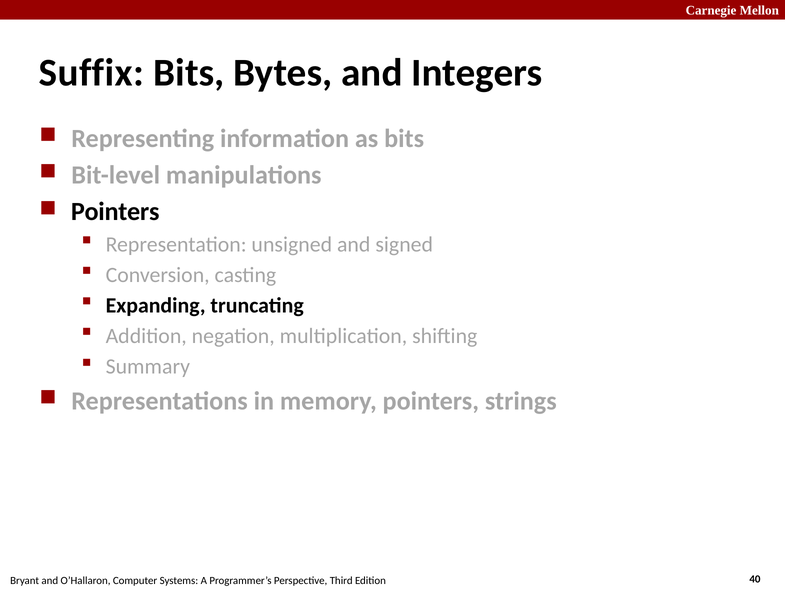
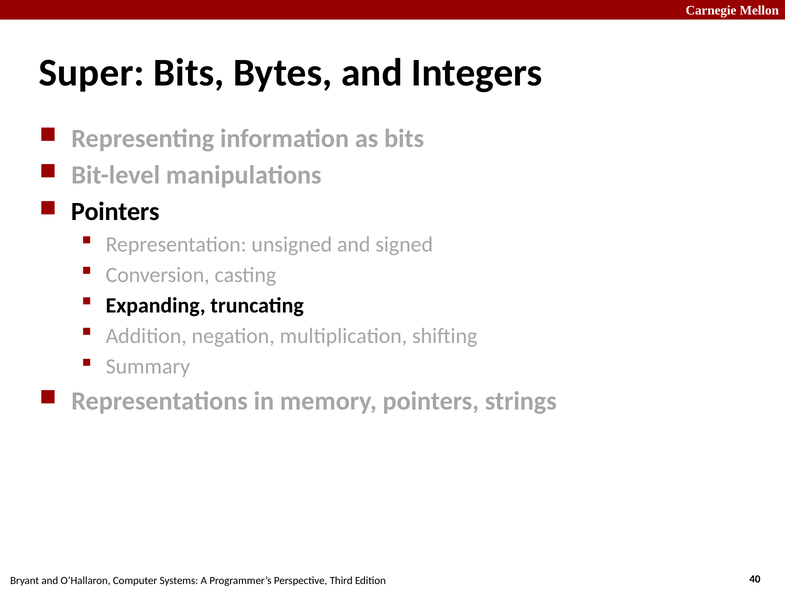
Suffix: Suffix -> Super
